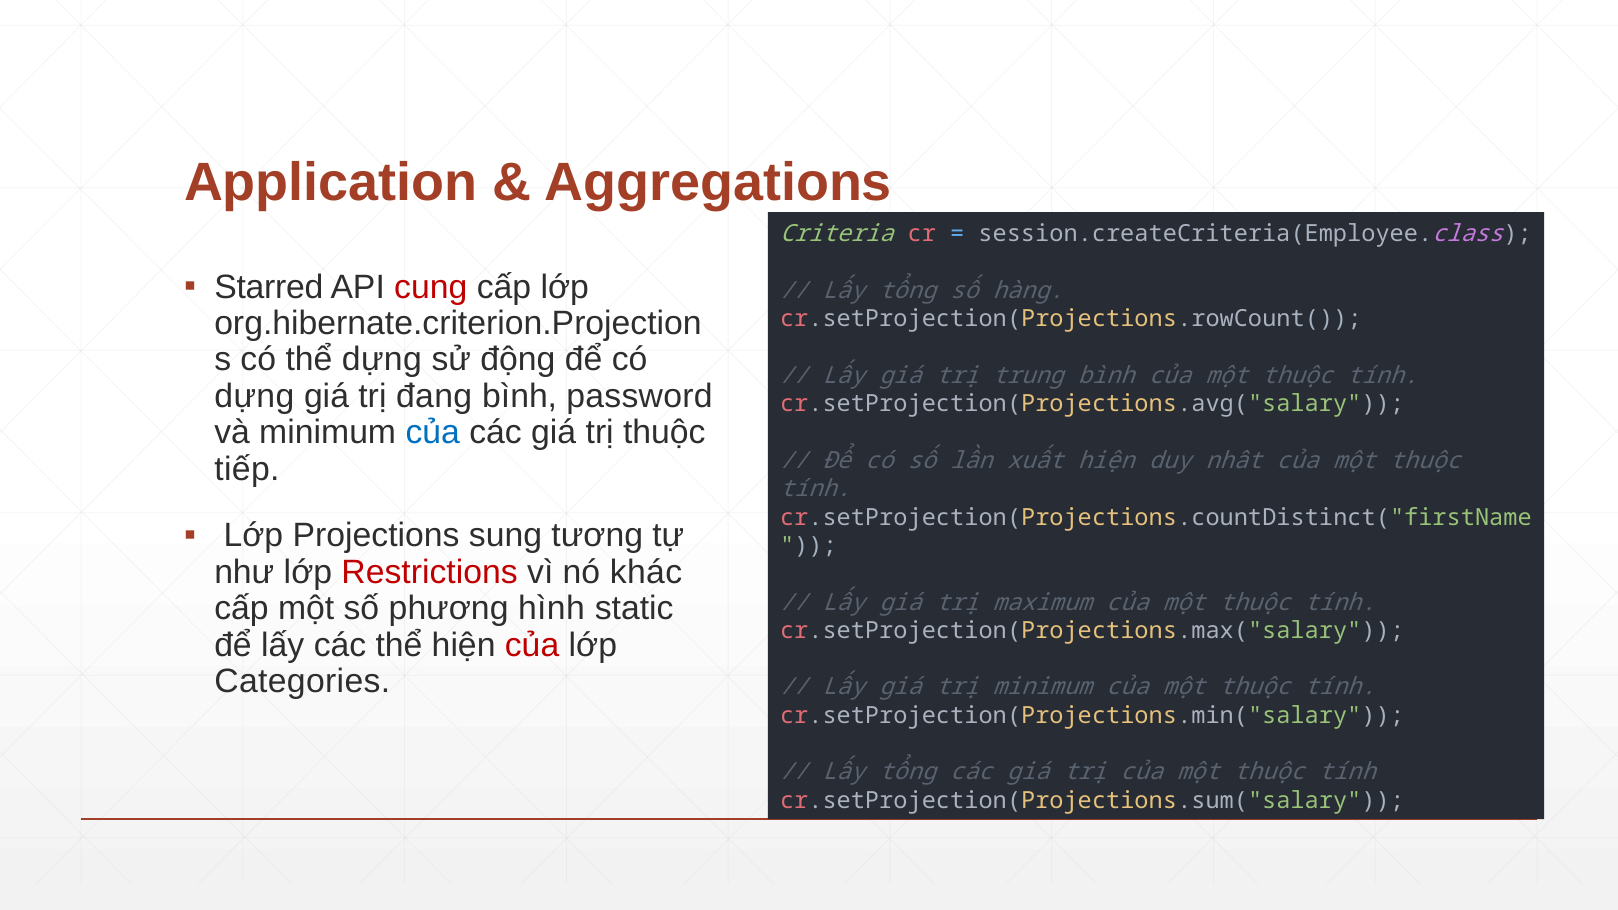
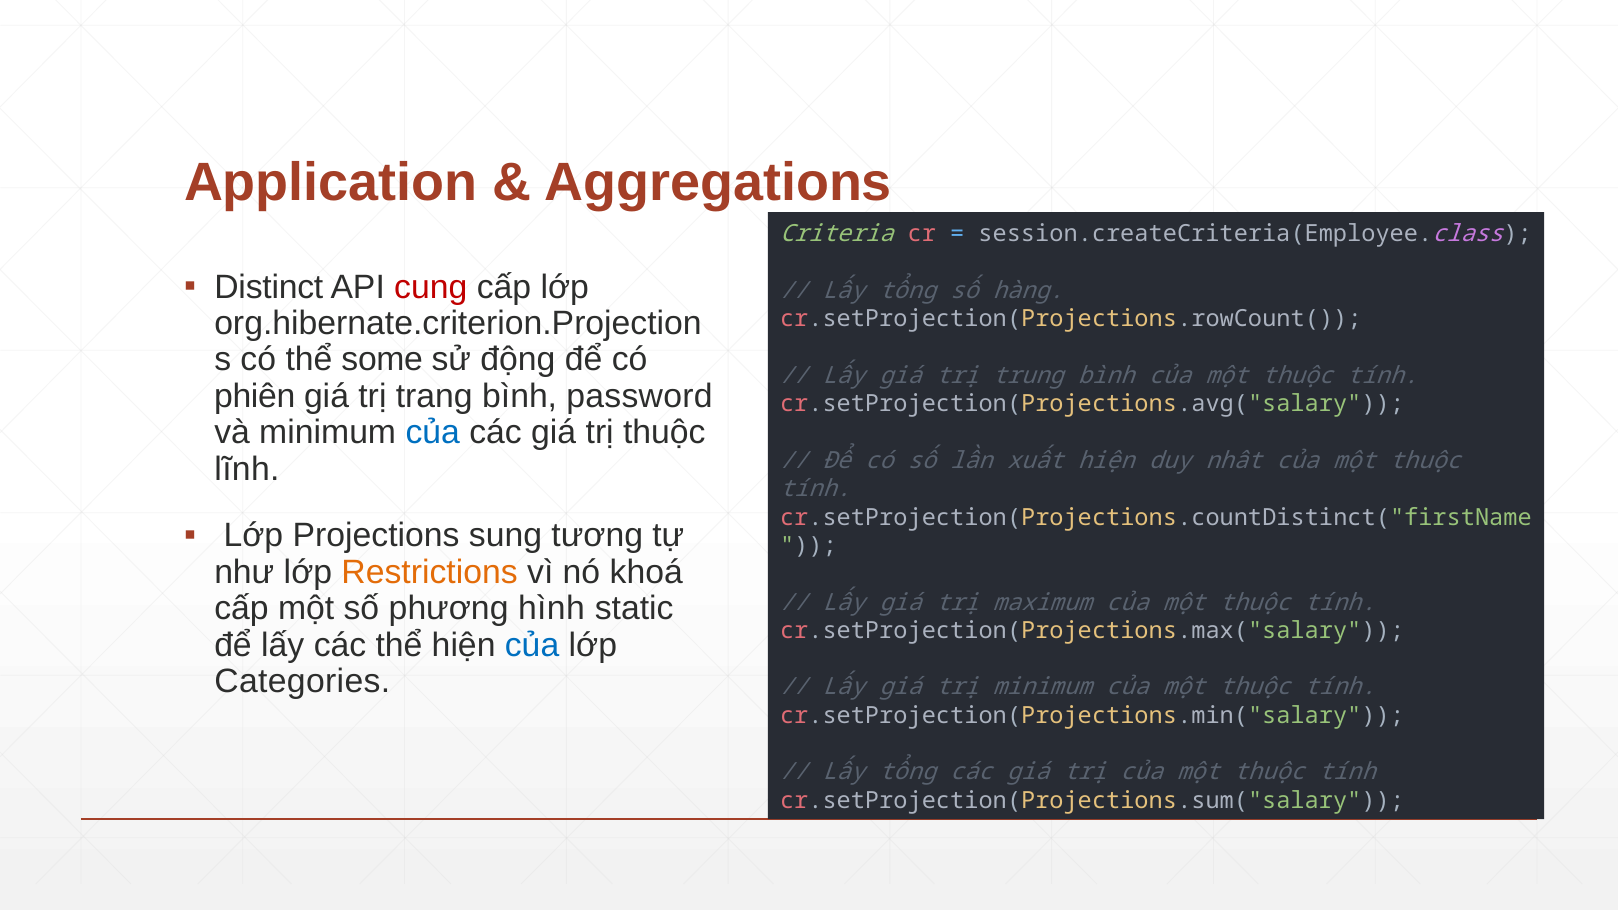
Starred: Starred -> Distinct
thể dựng: dựng -> some
dựng at (254, 396): dựng -> phiên
đang: đang -> trang
tiếp: tiếp -> lĩnh
Restrictions colour: red -> orange
khác: khác -> khoá
của at (532, 645) colour: red -> blue
